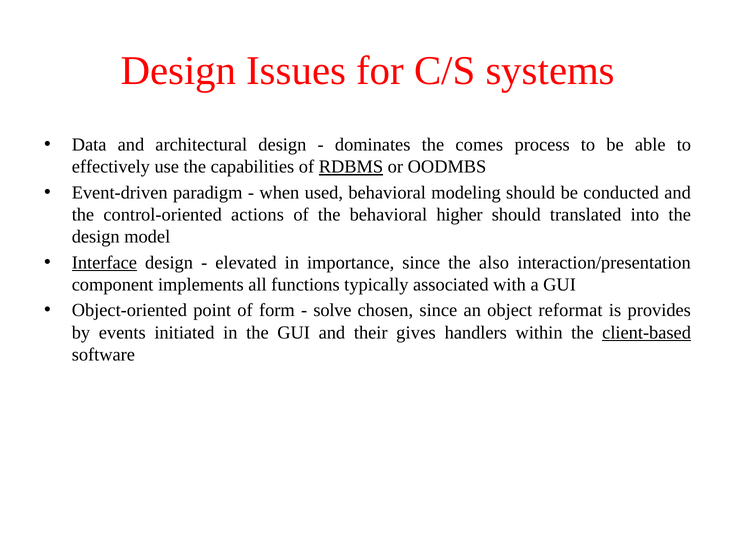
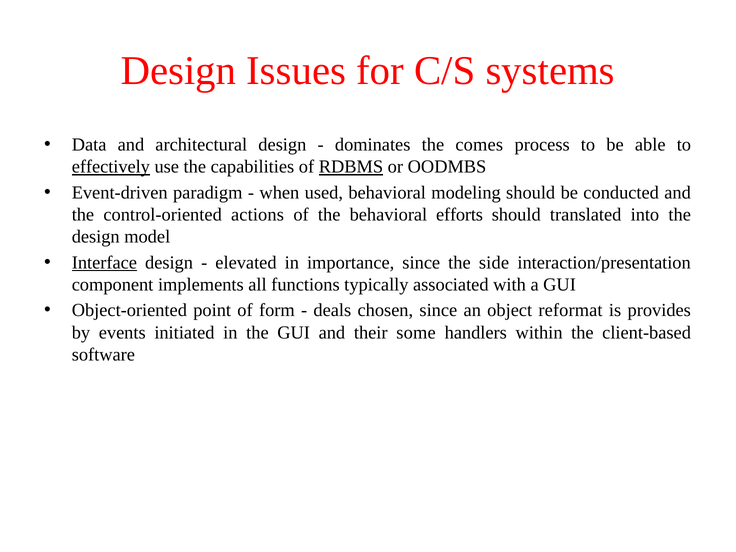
effectively underline: none -> present
higher: higher -> efforts
also: also -> side
solve: solve -> deals
gives: gives -> some
client-based underline: present -> none
